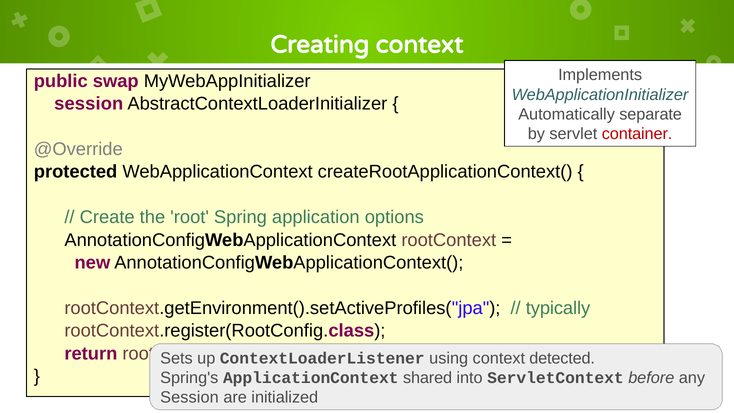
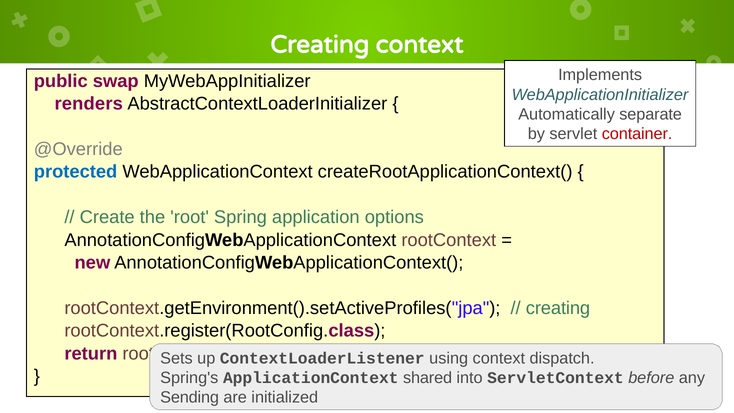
session at (89, 104): session -> renders
protected colour: black -> blue
typically at (558, 308): typically -> creating
detected: detected -> dispatch
Session at (189, 397): Session -> Sending
